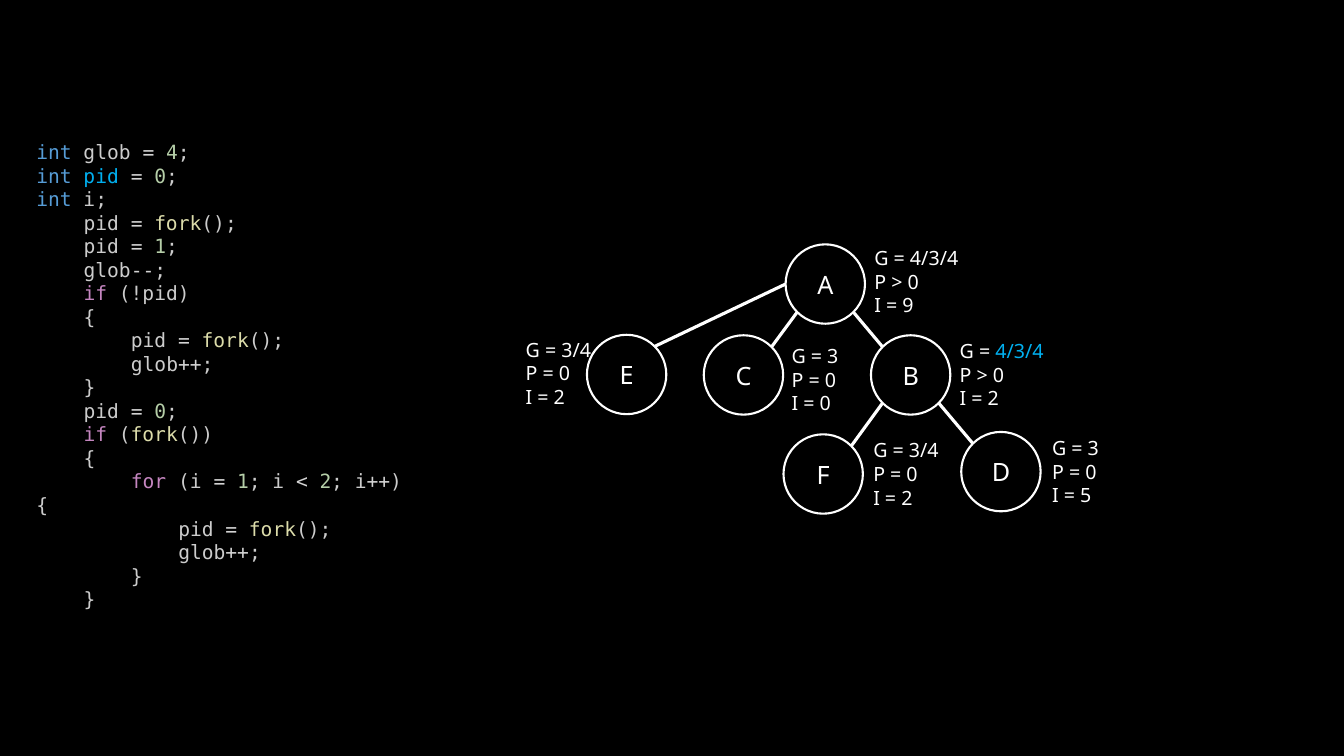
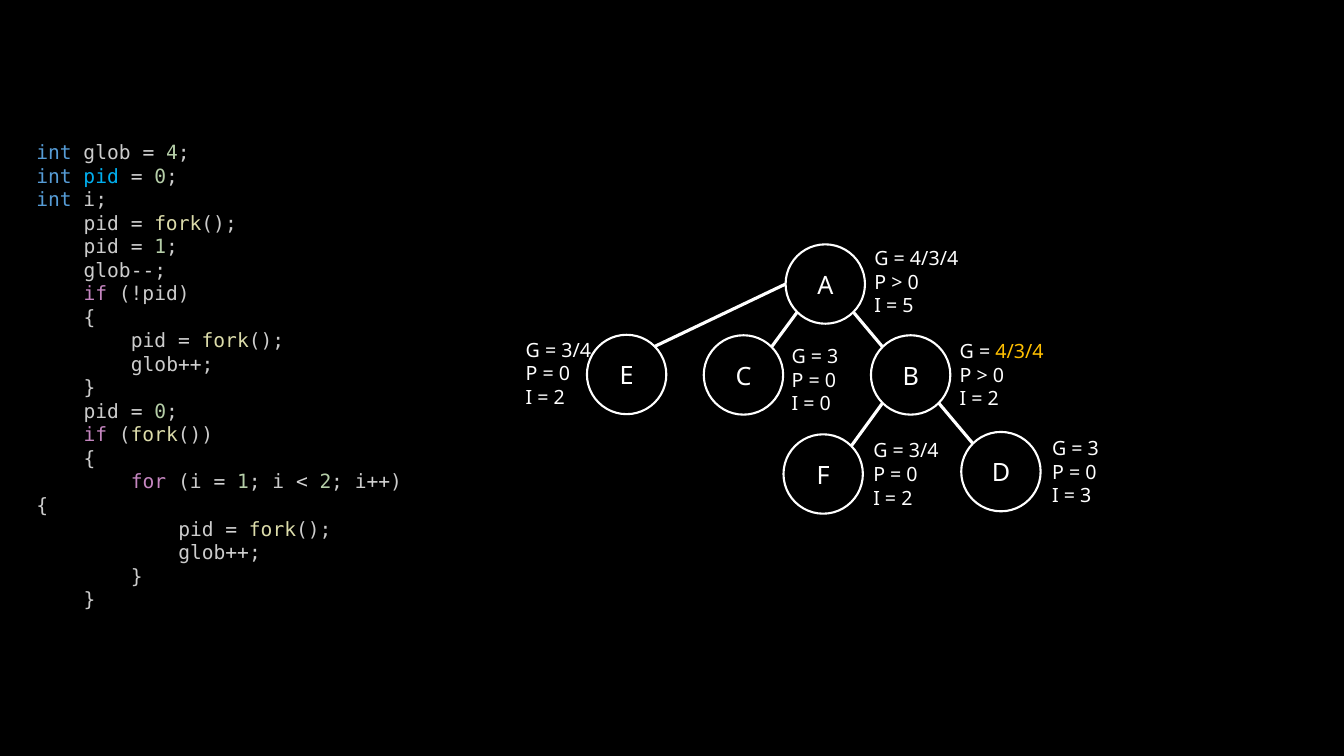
9: 9 -> 5
4/3/4 at (1019, 352) colour: light blue -> yellow
5 at (1086, 496): 5 -> 3
